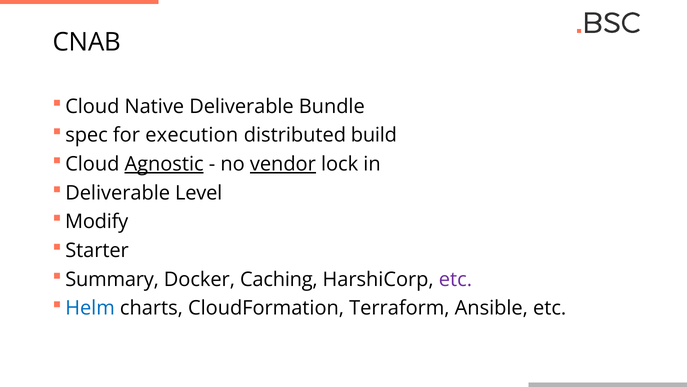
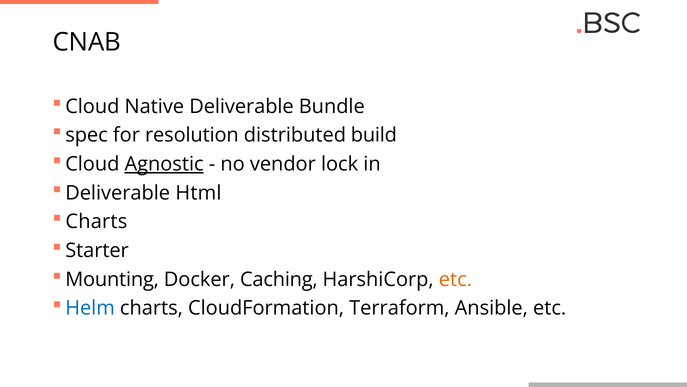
execution: execution -> resolution
vendor underline: present -> none
Level: Level -> Html
Modify at (97, 221): Modify -> Charts
Summary: Summary -> Mounting
etc at (455, 279) colour: purple -> orange
